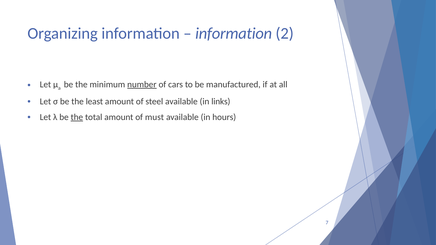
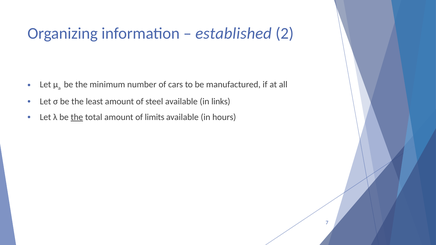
information at (234, 34): information -> established
number underline: present -> none
must: must -> limits
